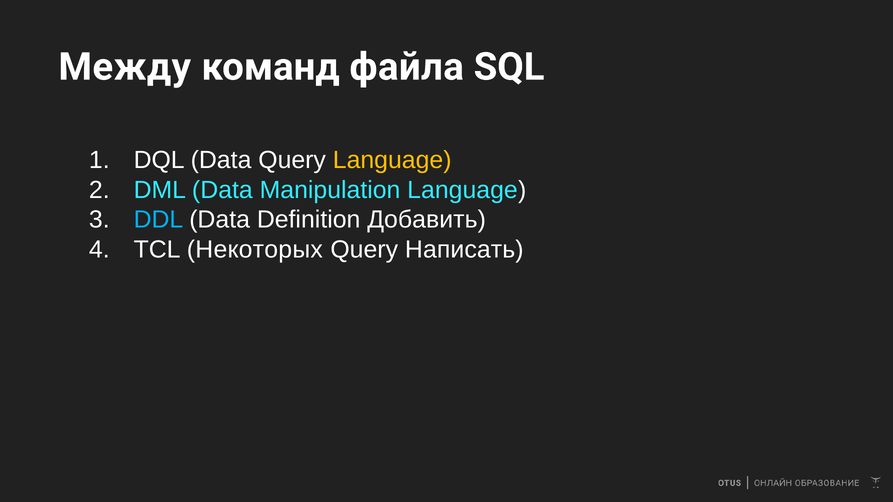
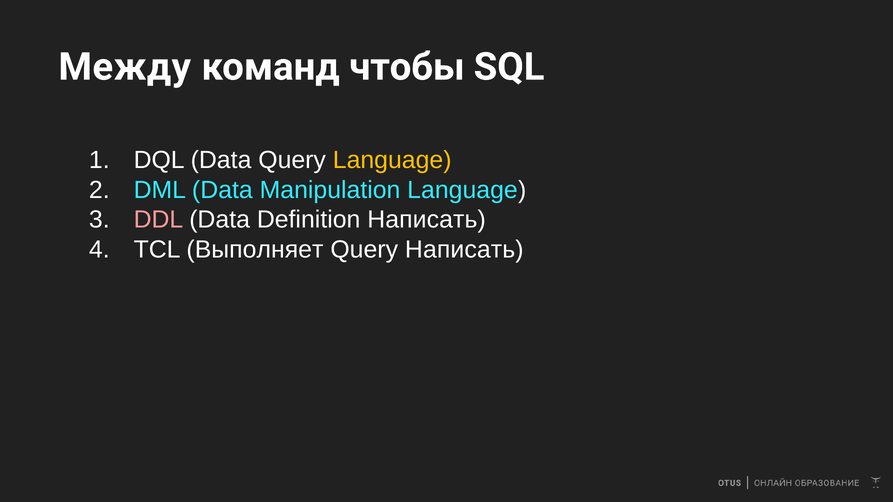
файла: файла -> чтобы
DDL colour: light blue -> pink
Definition Добавить: Добавить -> Написать
Некоторых: Некоторых -> Выполняет
